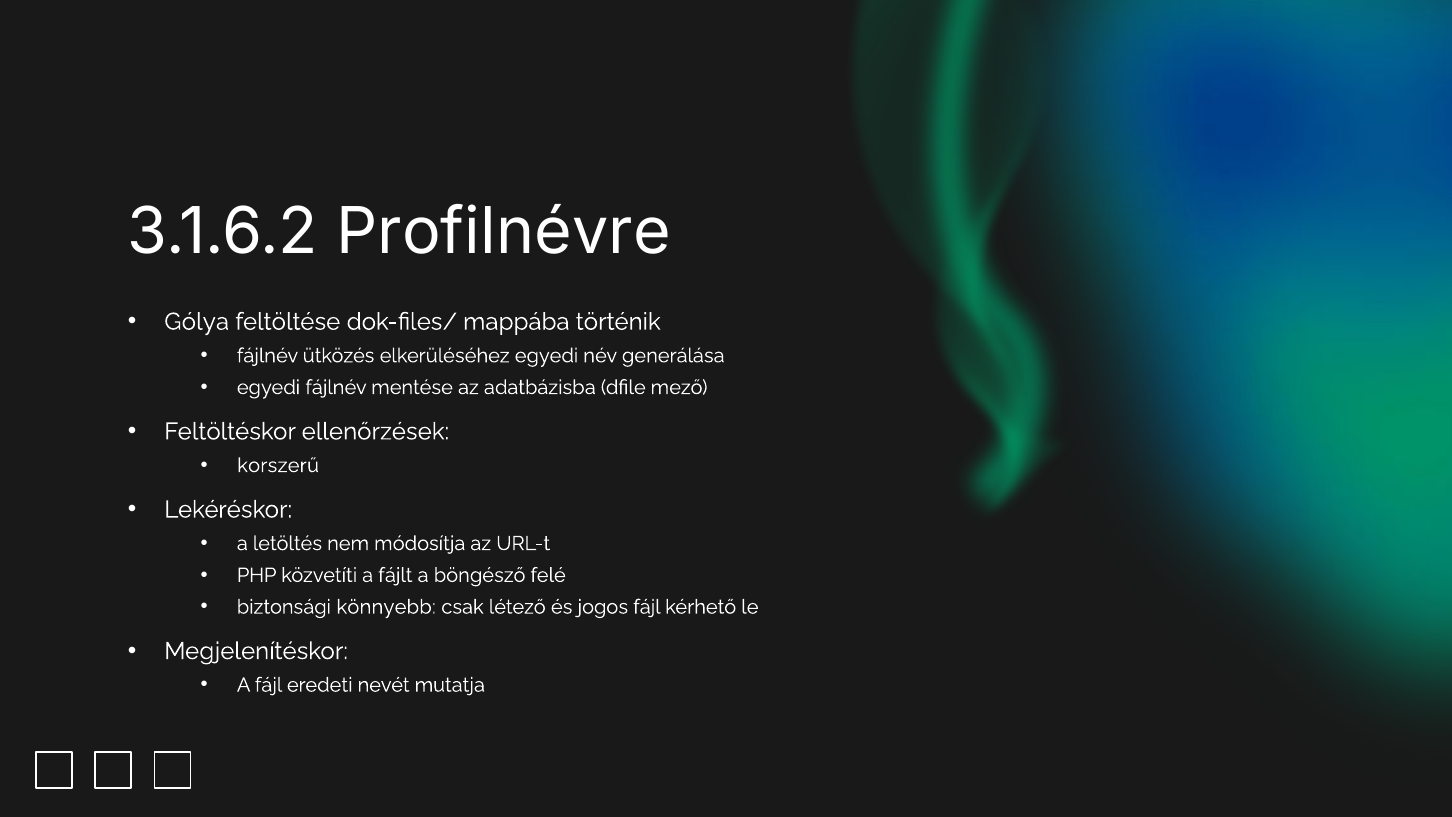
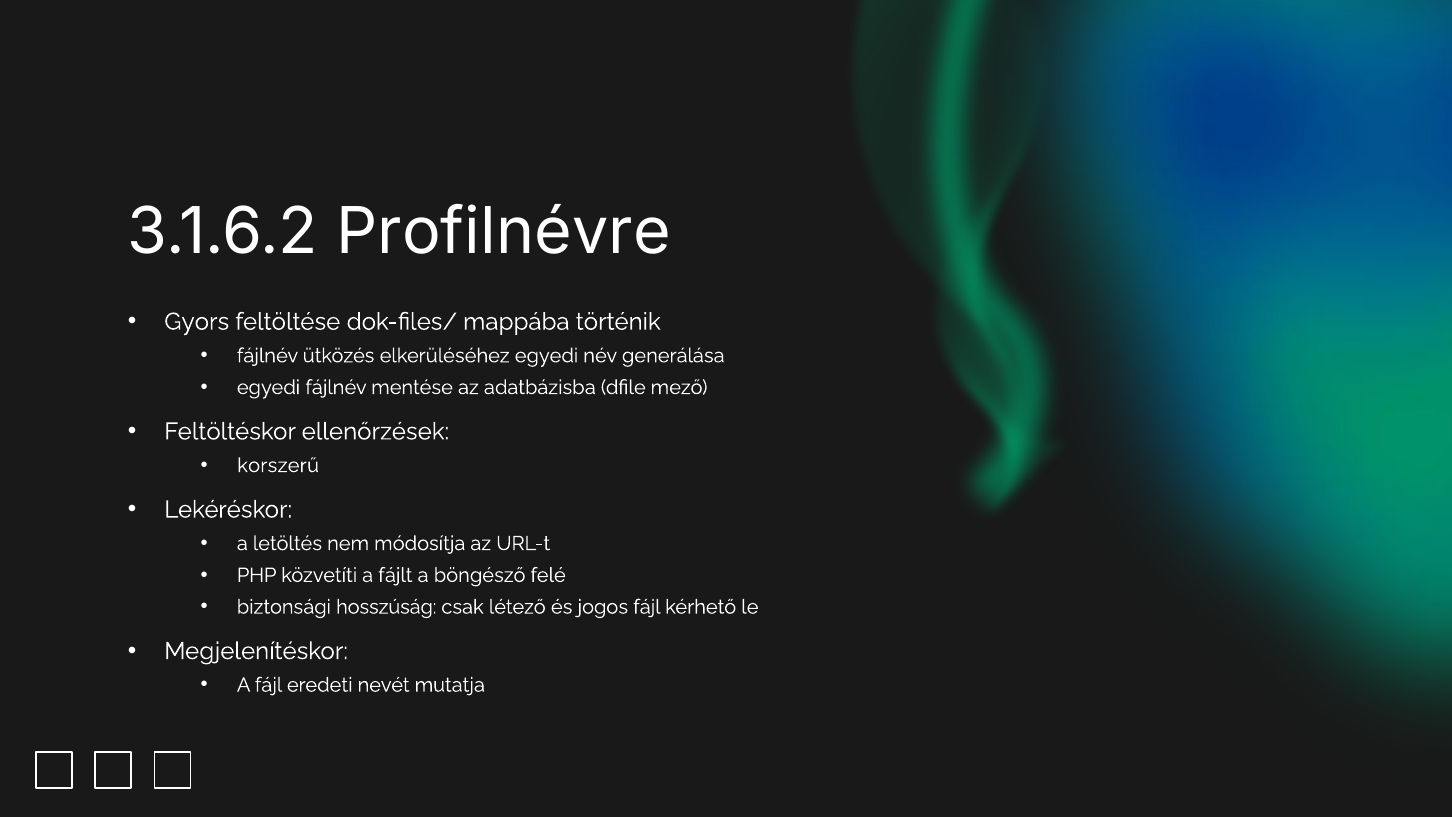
Gólya: Gólya -> Gyors
könnyebb: könnyebb -> hosszúság
